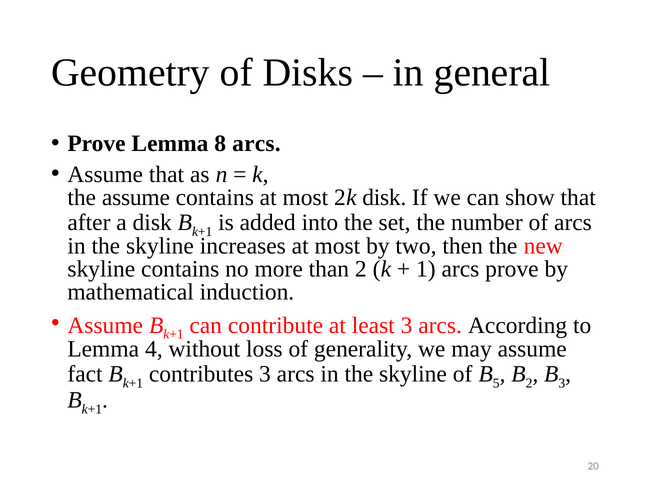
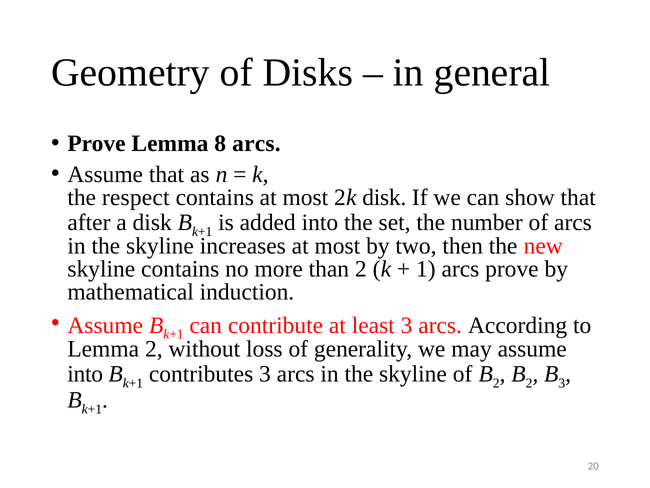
the assume: assume -> respect
Lemma 4: 4 -> 2
fact at (85, 374): fact -> into
5 at (496, 383): 5 -> 2
